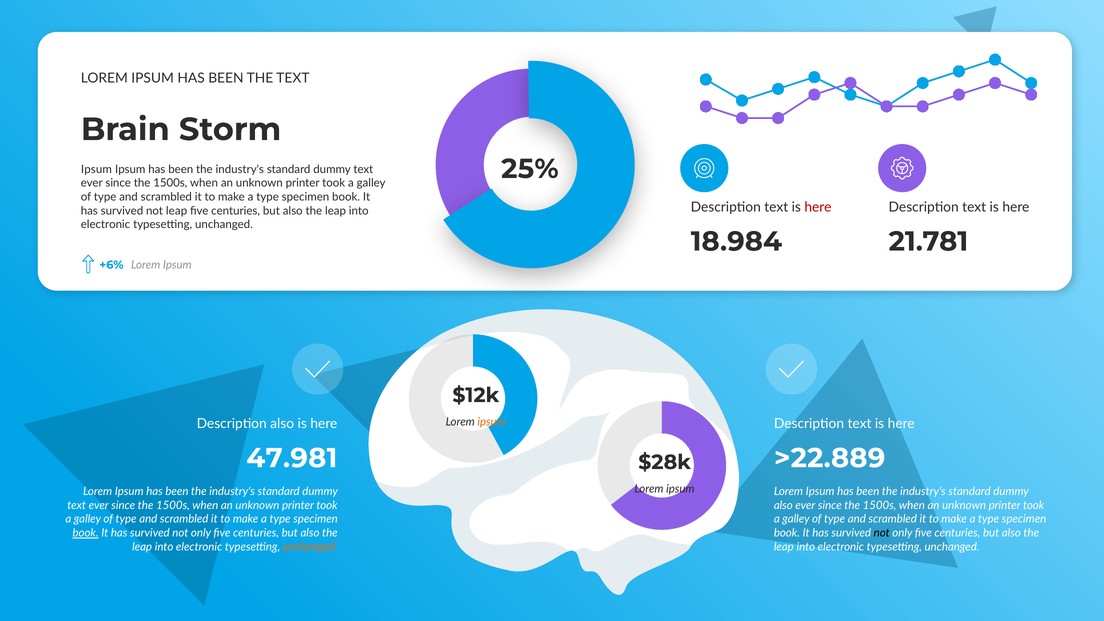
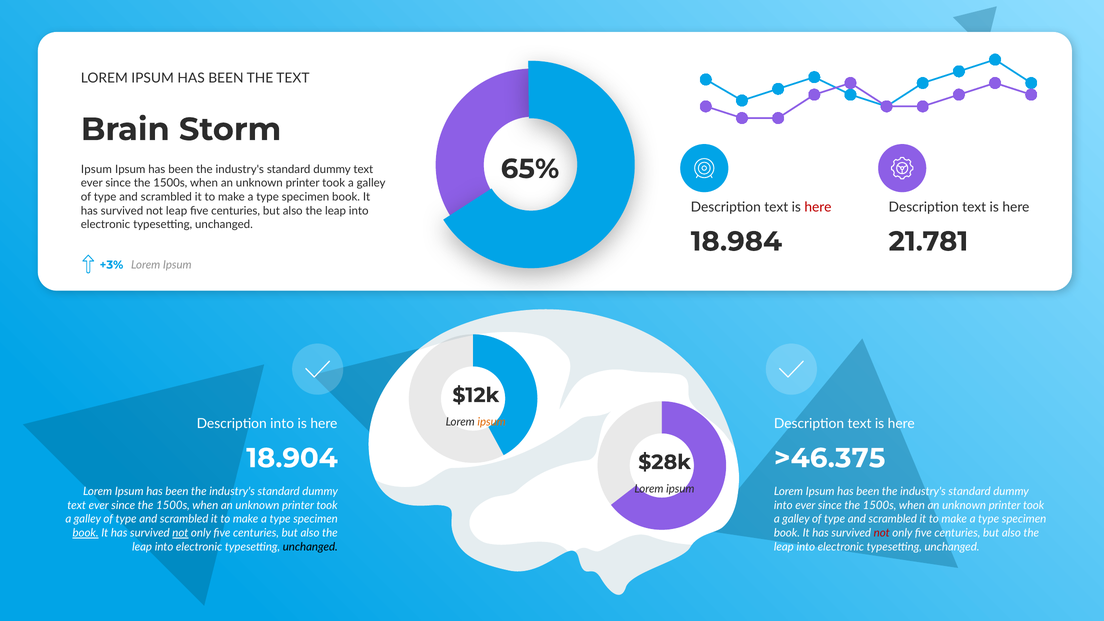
25%: 25% -> 65%
+6%: +6% -> +3%
Description also: also -> into
47.981: 47.981 -> 18.904
>22.889: >22.889 -> >46.375
also at (783, 505): also -> into
not at (180, 533) underline: none -> present
not at (882, 533) colour: black -> red
unchanged at (310, 547) colour: orange -> black
